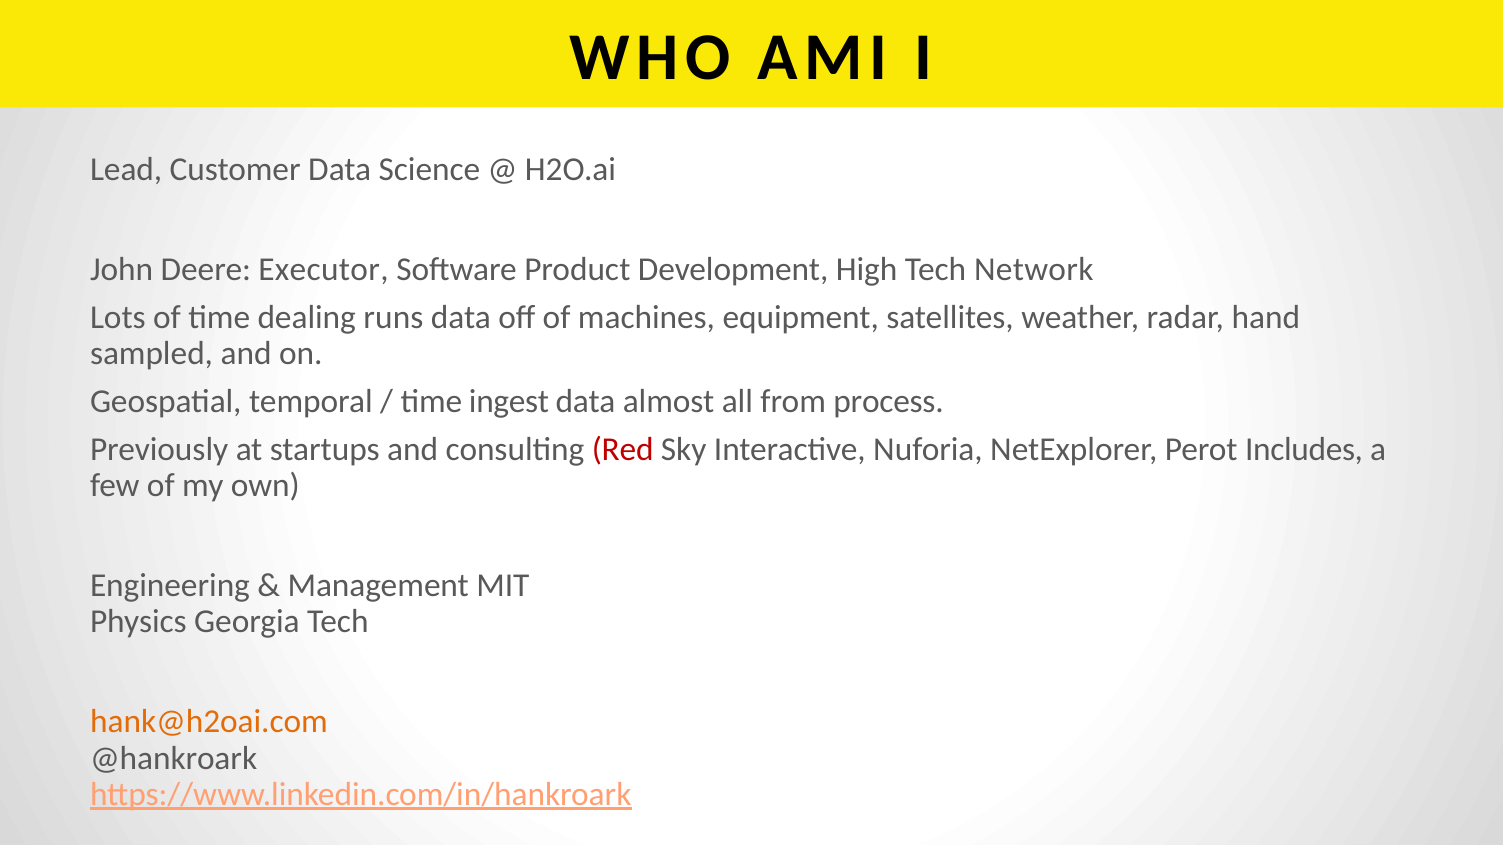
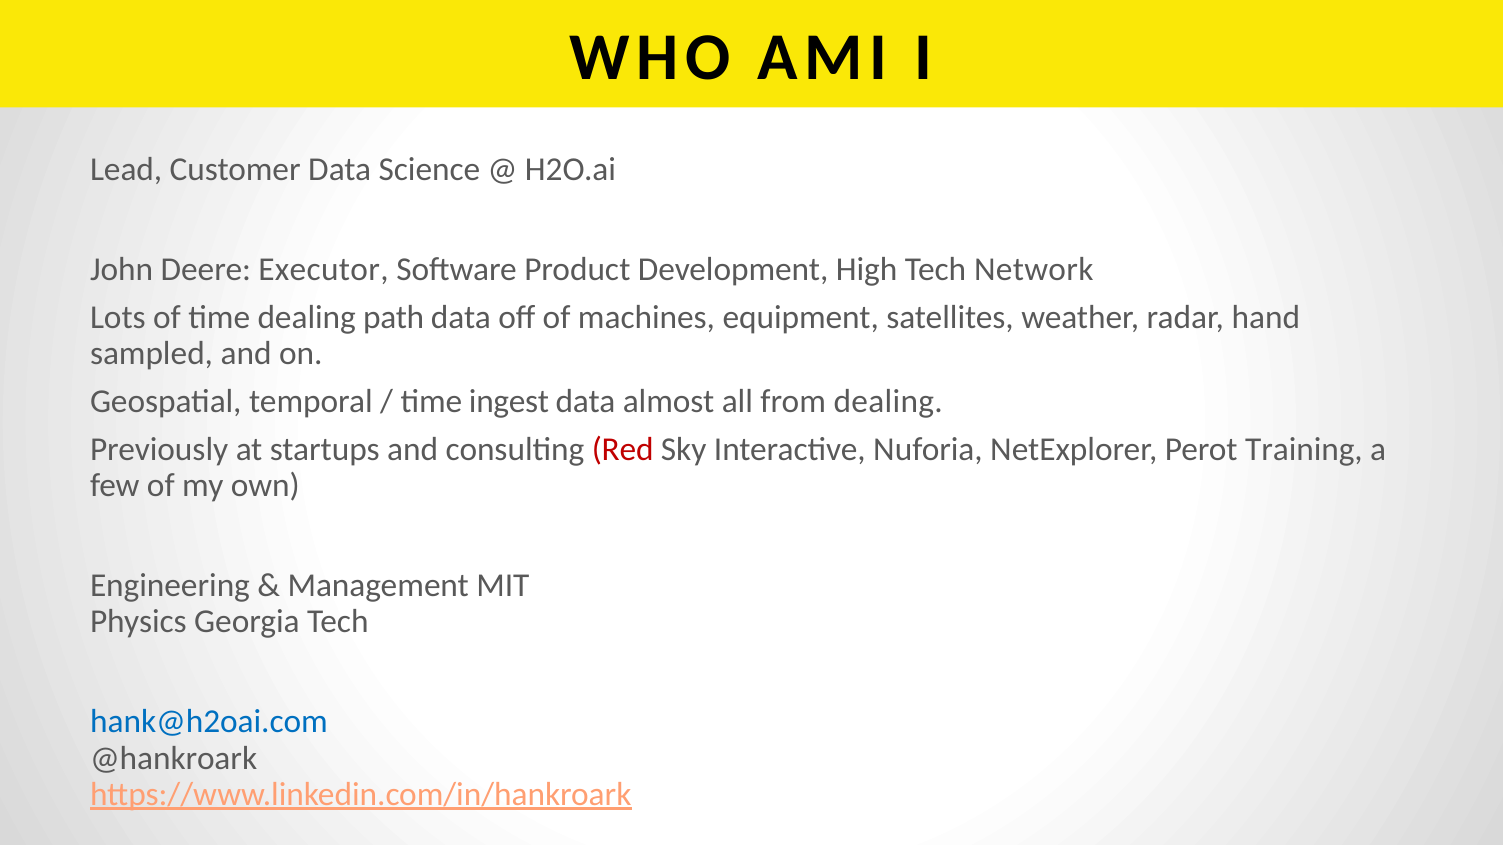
runs: runs -> path
from process: process -> dealing
Includes: Includes -> Training
hank@h2oai.com colour: orange -> blue
